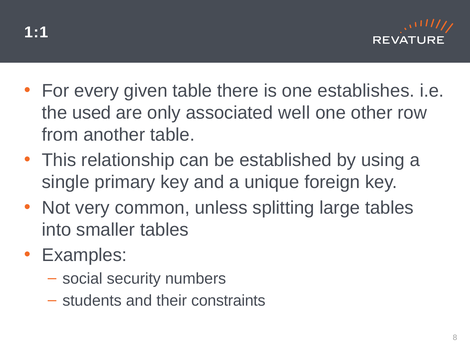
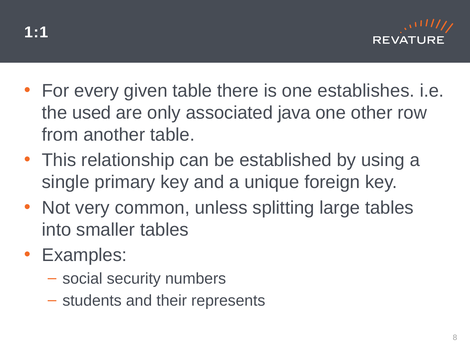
well: well -> java
constraints: constraints -> represents
